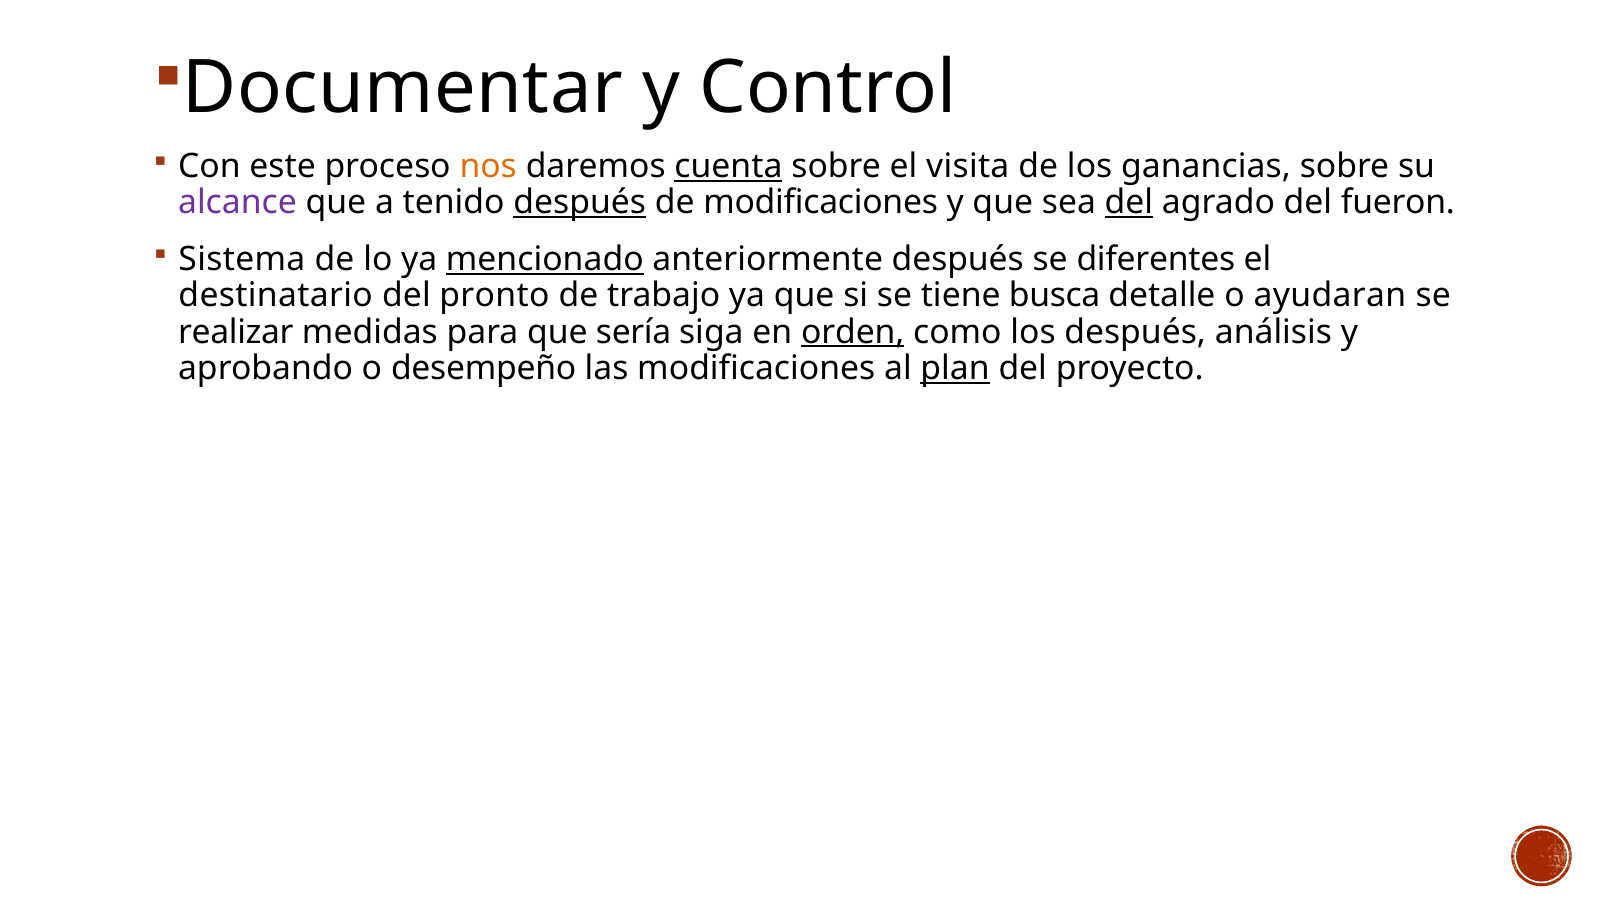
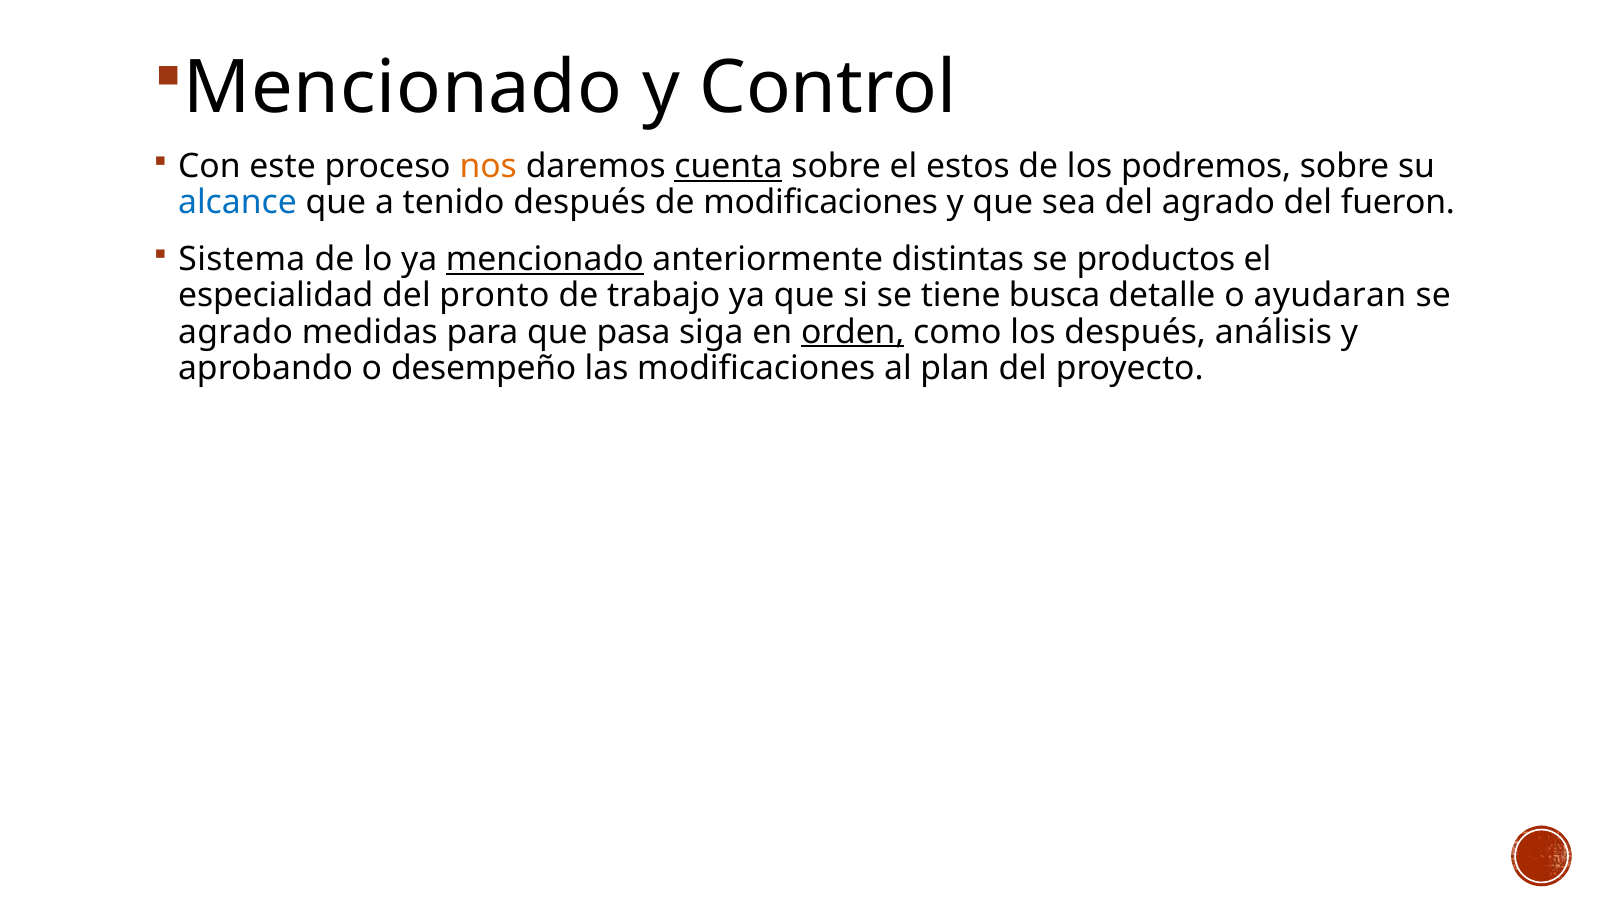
Documentar at (403, 88): Documentar -> Mencionado
visita: visita -> estos
ganancias: ganancias -> podremos
alcance colour: purple -> blue
después at (580, 203) underline: present -> none
del at (1129, 203) underline: present -> none
anteriormente después: después -> distintas
diferentes: diferentes -> productos
destinatario: destinatario -> especialidad
realizar at (236, 332): realizar -> agrado
sería: sería -> pasa
plan underline: present -> none
